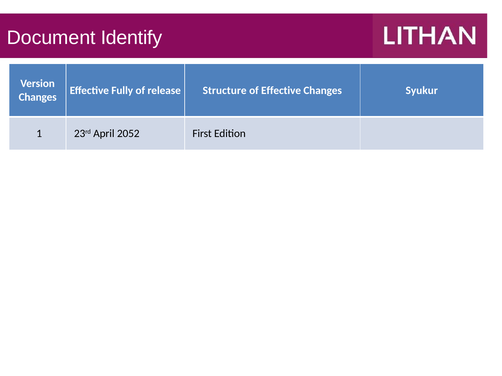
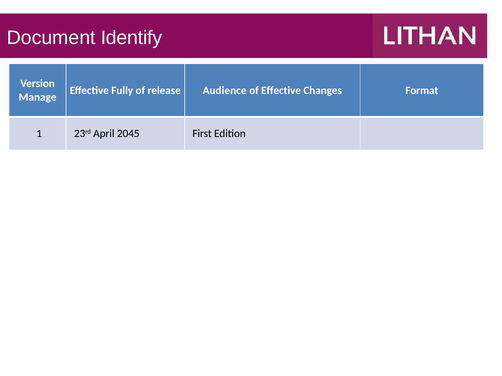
Structure: Structure -> Audience
Syukur: Syukur -> Format
Changes at (38, 97): Changes -> Manage
2052: 2052 -> 2045
